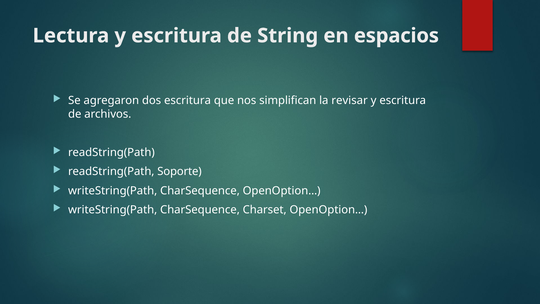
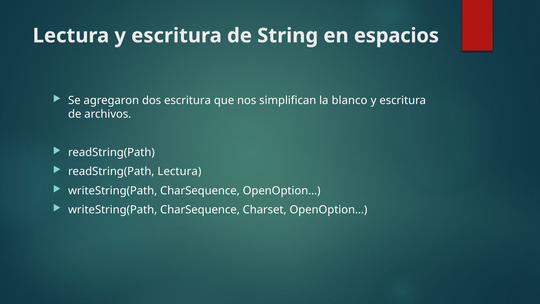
revisar: revisar -> blanco
readString(Path Soporte: Soporte -> Lectura
